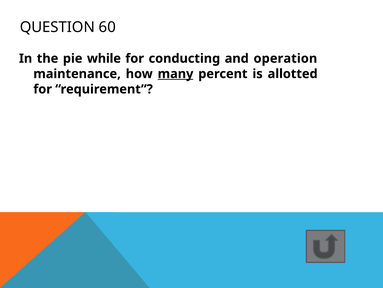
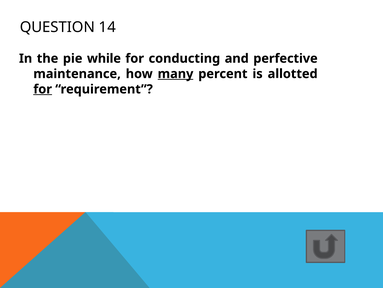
60: 60 -> 14
operation: operation -> perfective
for at (43, 89) underline: none -> present
